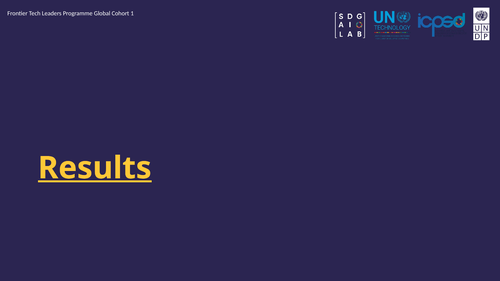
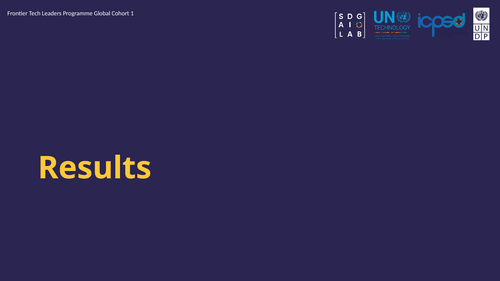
Results underline: present -> none
